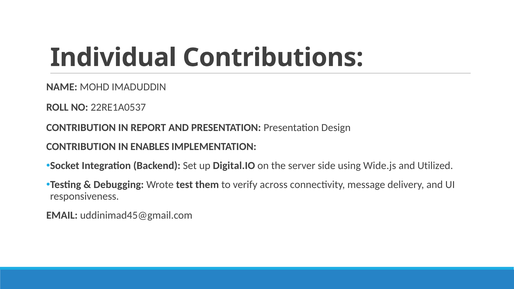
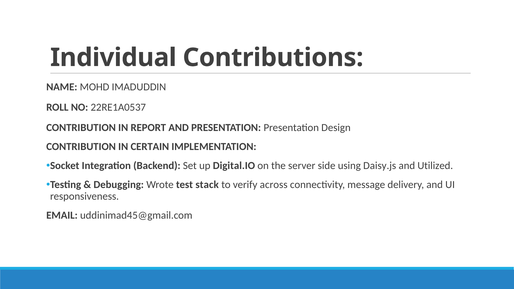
ENABLES: ENABLES -> CERTAIN
Wide.js: Wide.js -> Daisy.js
them: them -> stack
